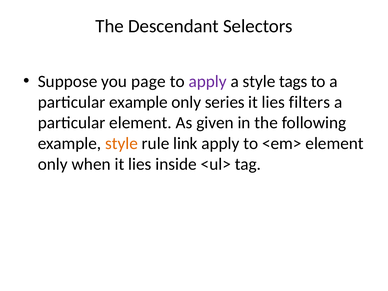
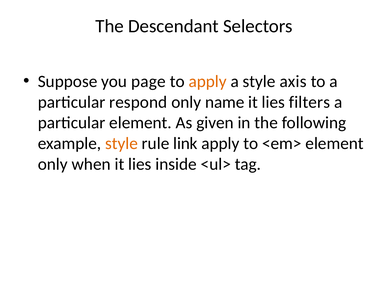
apply at (208, 81) colour: purple -> orange
tags: tags -> axis
particular example: example -> respond
series: series -> name
